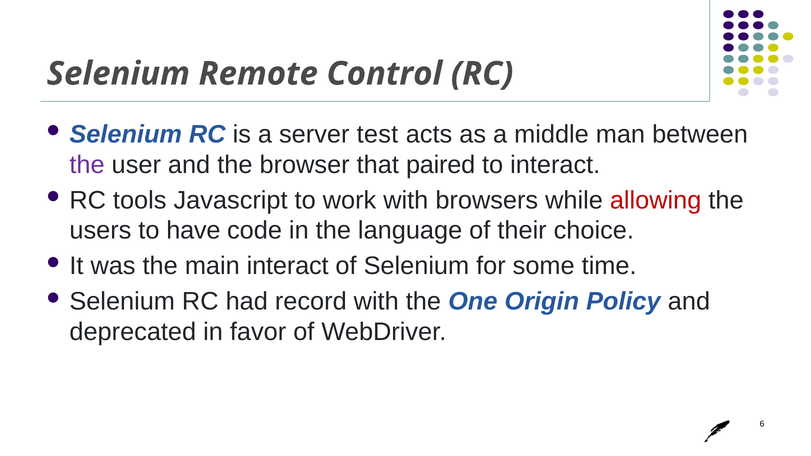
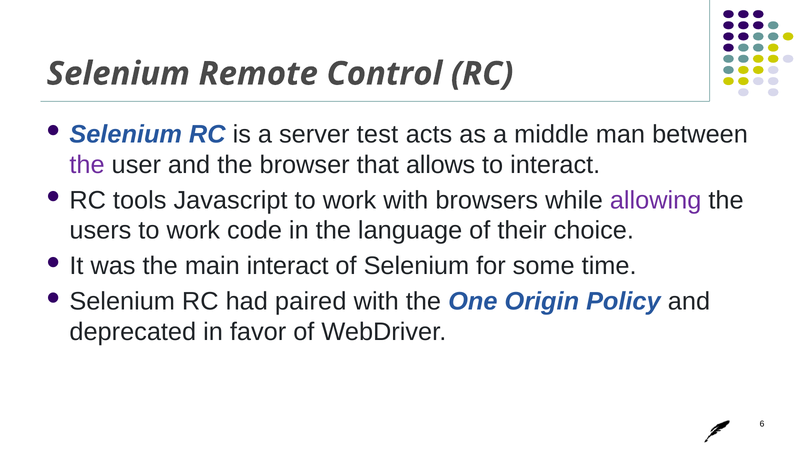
paired: paired -> allows
allowing colour: red -> purple
users to have: have -> work
record: record -> paired
